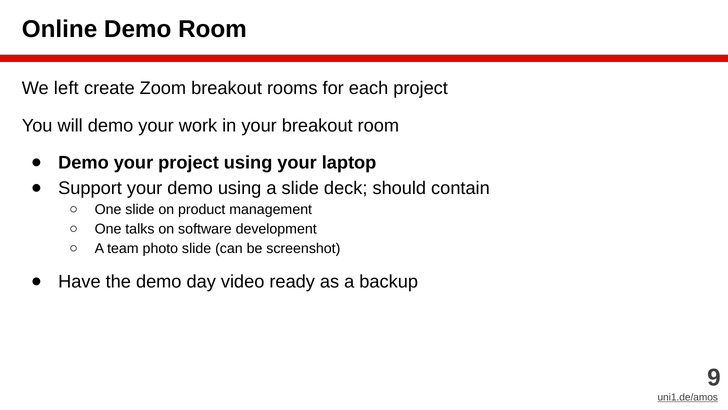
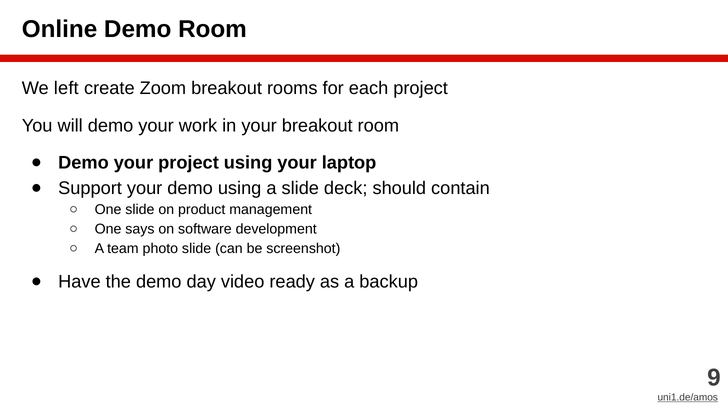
talks: talks -> says
